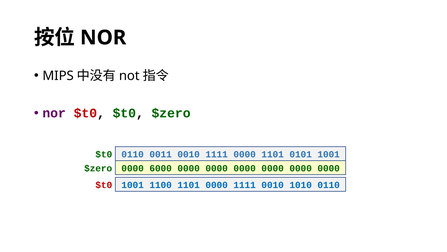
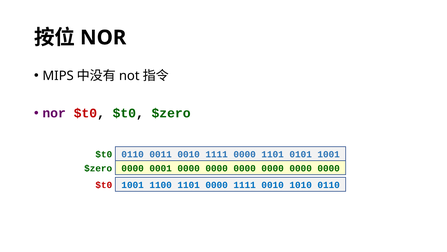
6000: 6000 -> 0001
